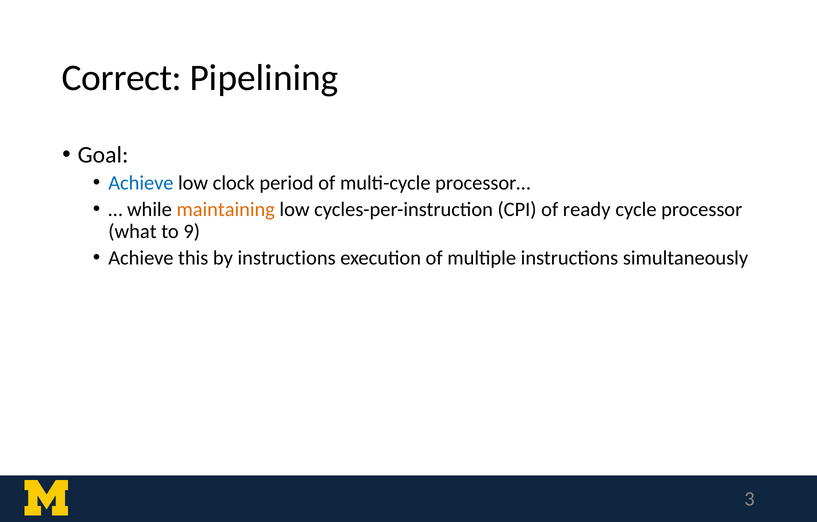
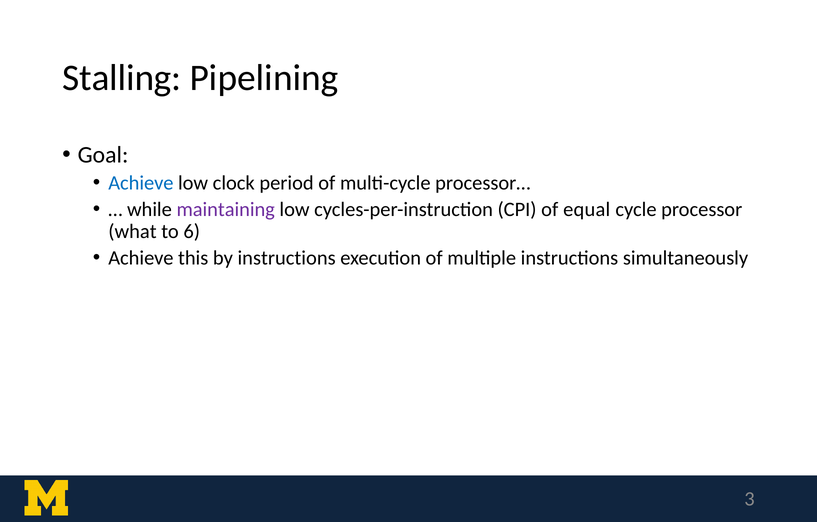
Correct: Correct -> Stalling
maintaining colour: orange -> purple
ready: ready -> equal
9: 9 -> 6
